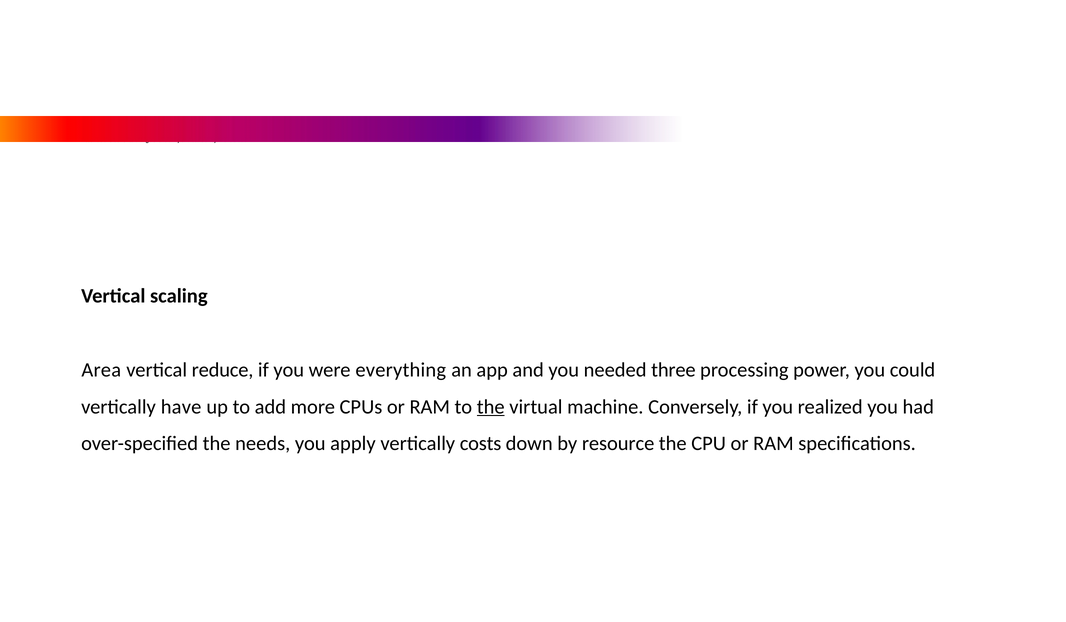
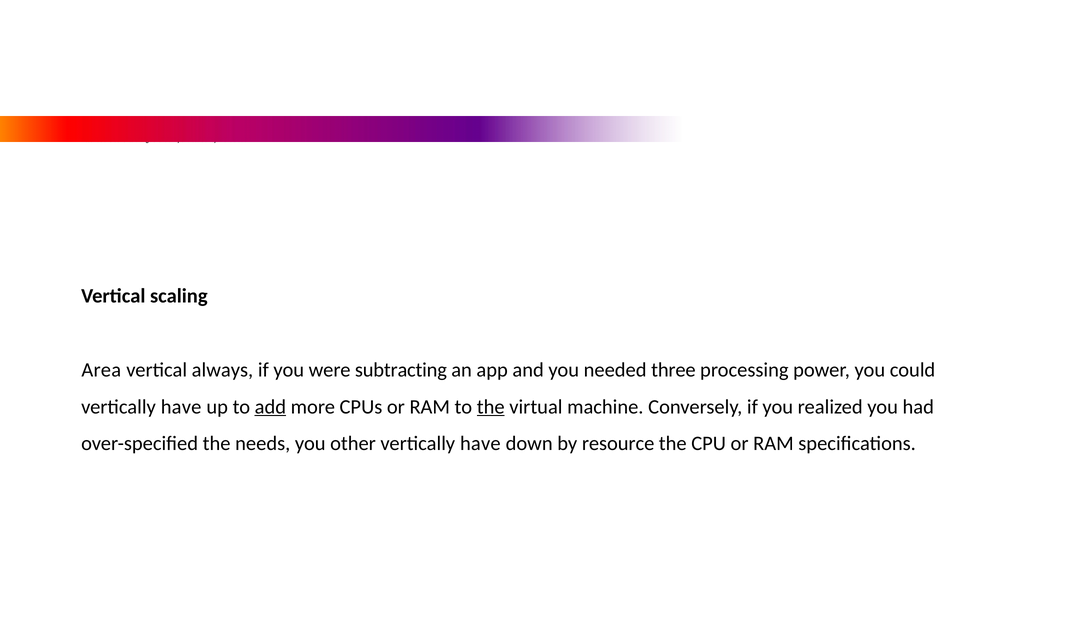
reduce: reduce -> always
everything: everything -> subtracting
add underline: none -> present
apply: apply -> other
costs at (481, 444): costs -> have
